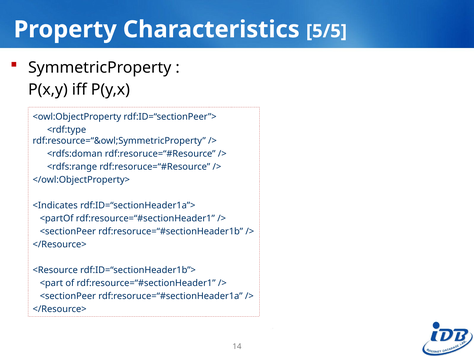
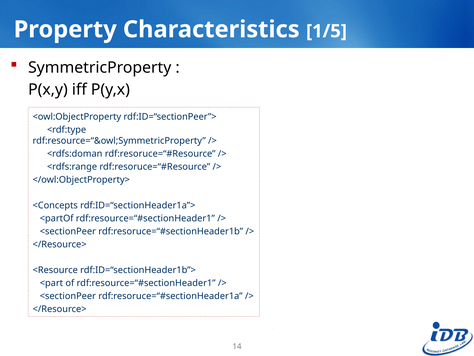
5/5: 5/5 -> 1/5
<Indicates: <Indicates -> <Concepts
